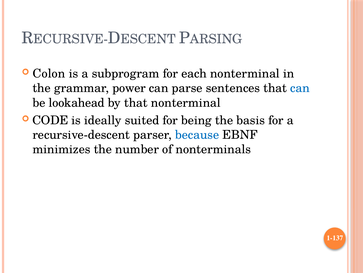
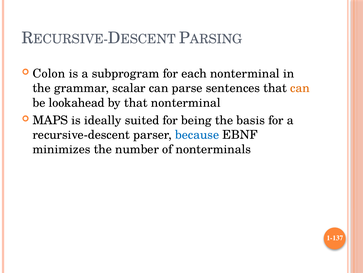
power: power -> scalar
can at (300, 88) colour: blue -> orange
CODE: CODE -> MAPS
